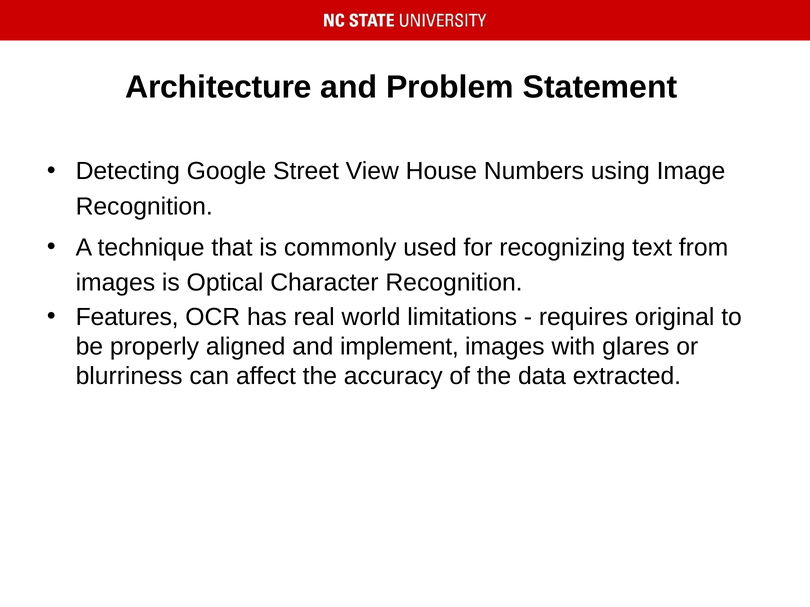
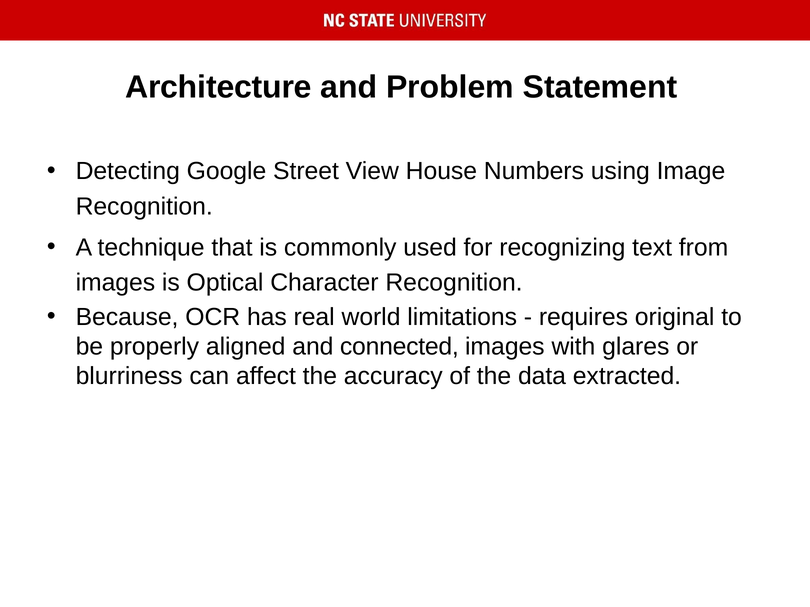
Features: Features -> Because
implement: implement -> connected
